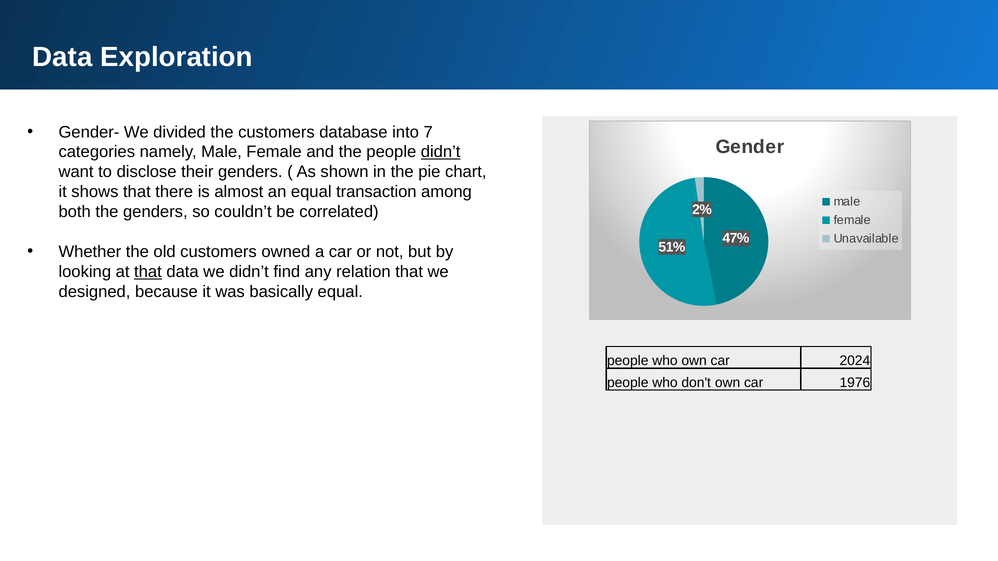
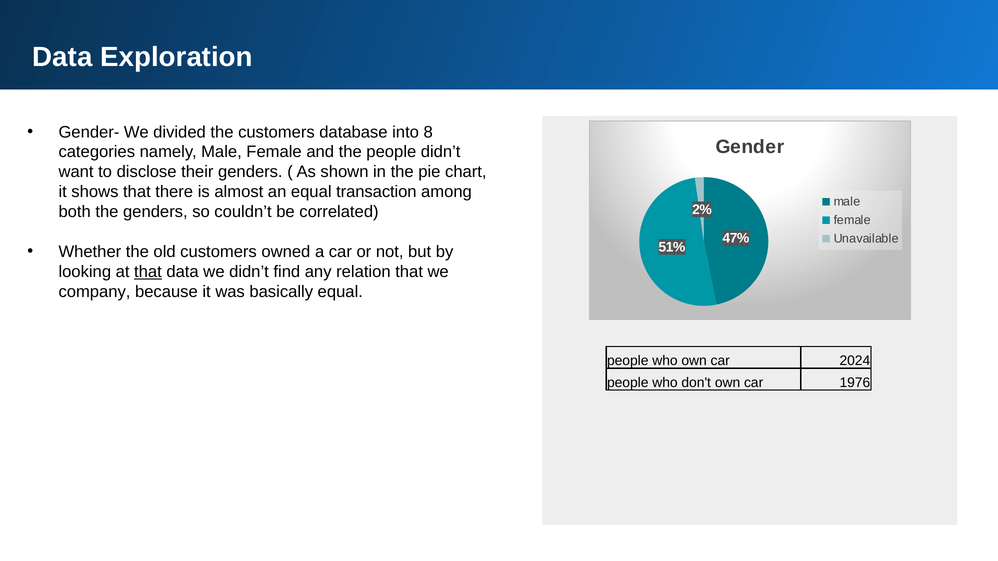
7: 7 -> 8
didn’t at (441, 152) underline: present -> none
designed: designed -> company
